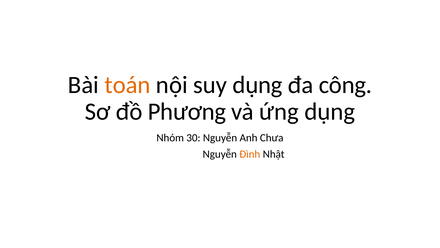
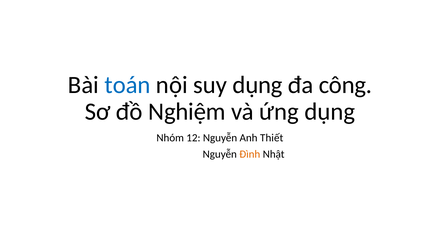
toán colour: orange -> blue
Phương: Phương -> Nghiệm
30: 30 -> 12
Chưa: Chưa -> Thiết
